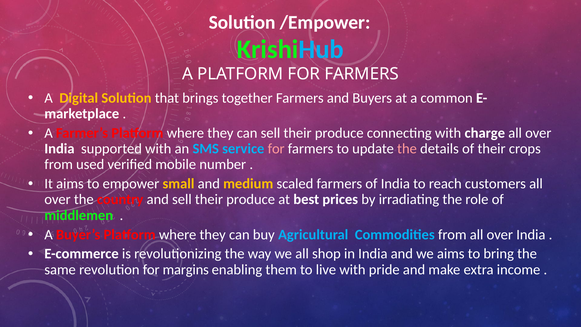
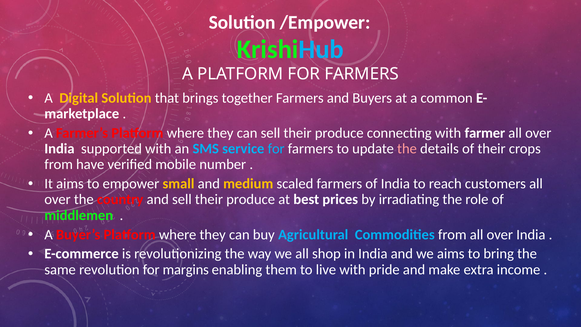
charge: charge -> farmer
for at (276, 149) colour: pink -> light blue
used: used -> have
